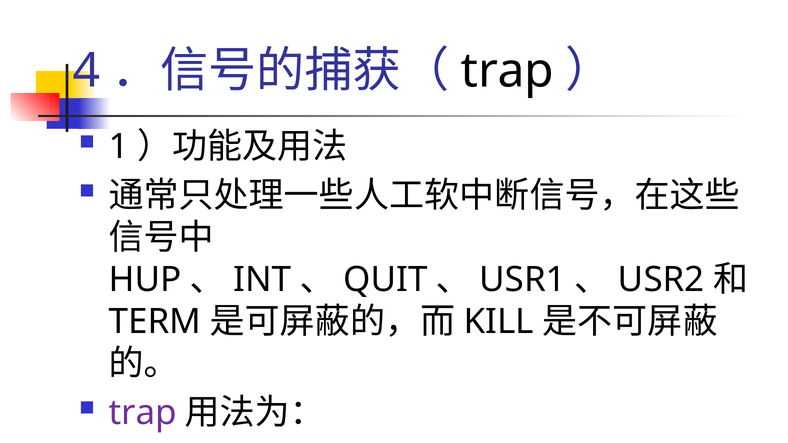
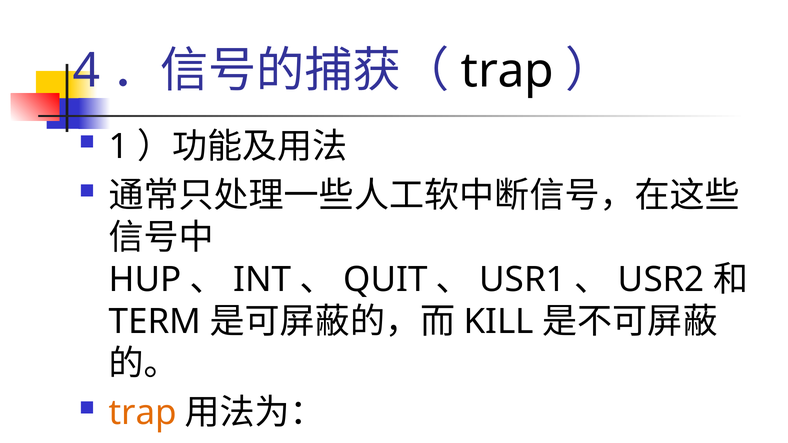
trap at (143, 413) colour: purple -> orange
